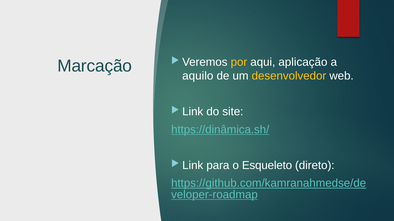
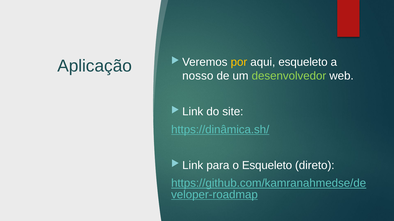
Marcação: Marcação -> Aplicação
aqui aplicação: aplicação -> esqueleto
aquilo: aquilo -> nosso
desenvolvedor colour: yellow -> light green
